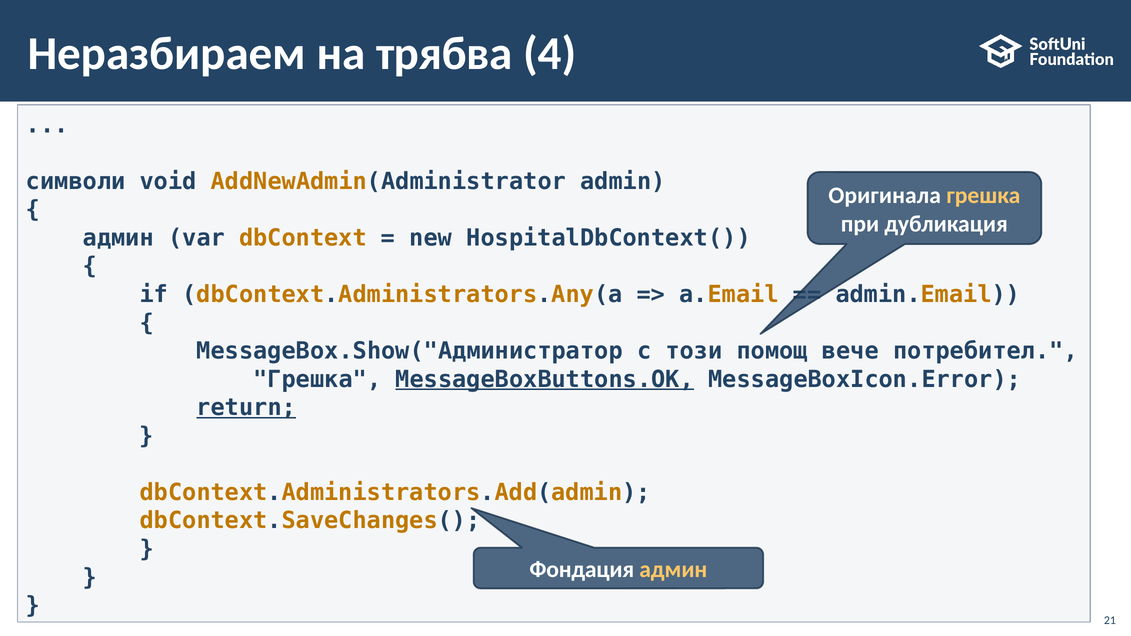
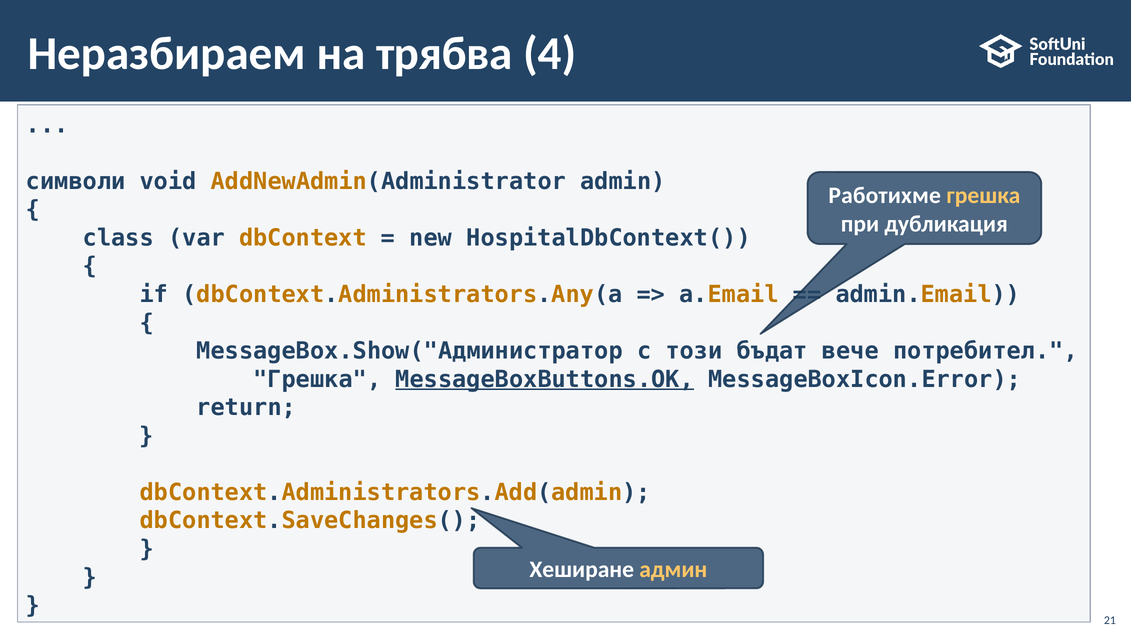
Оригинала: Оригинала -> Работихме
админ at (118, 238): админ -> class
помощ: помощ -> бъдат
return underline: present -> none
Фондация: Фондация -> Хеширане
